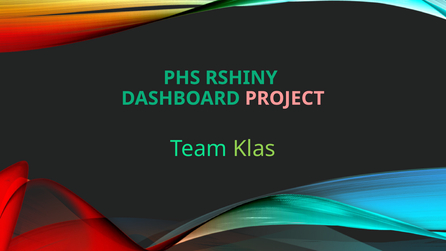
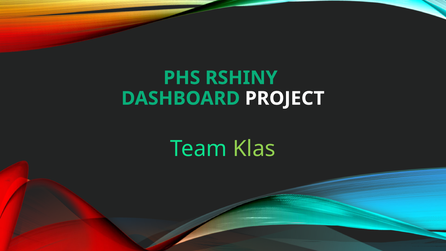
PROJECT colour: pink -> white
